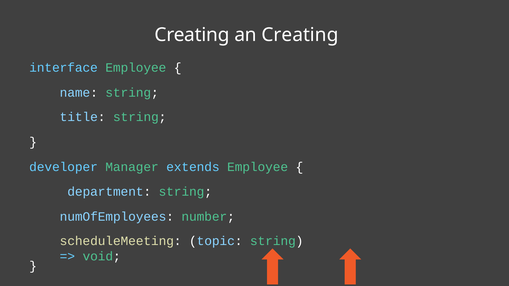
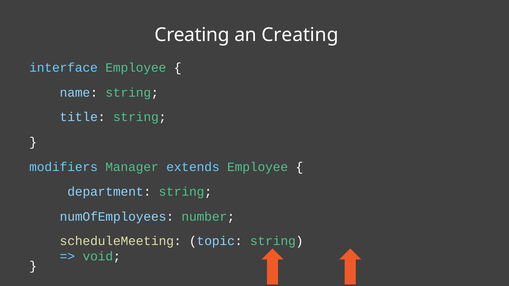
developer: developer -> modifiers
